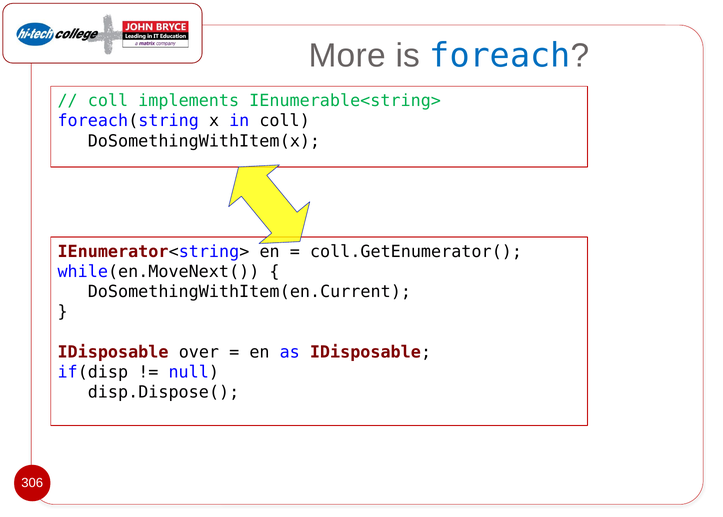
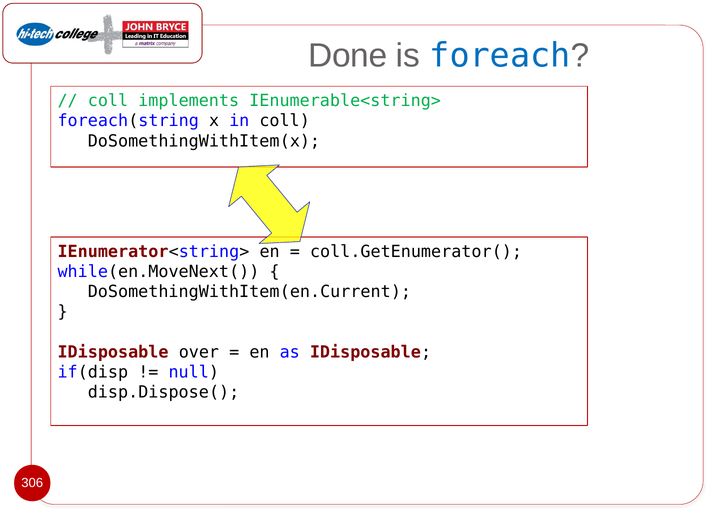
More: More -> Done
